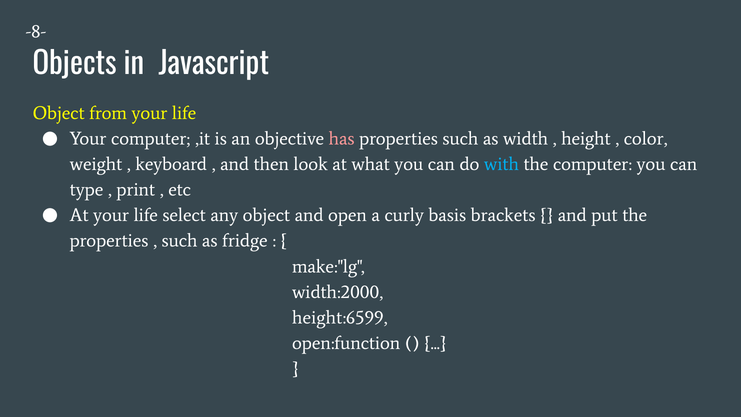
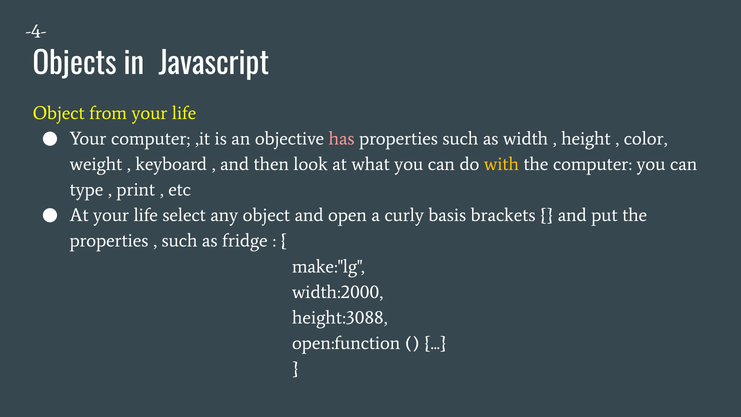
-8-: -8- -> -4-
with colour: light blue -> yellow
height:6599: height:6599 -> height:3088
